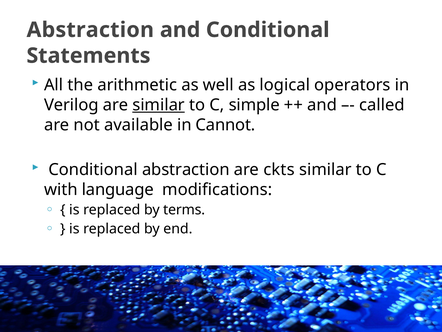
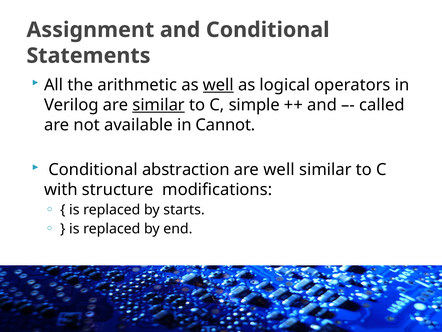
Abstraction at (90, 30): Abstraction -> Assignment
well at (218, 85) underline: none -> present
are ckts: ckts -> well
language: language -> structure
terms: terms -> starts
